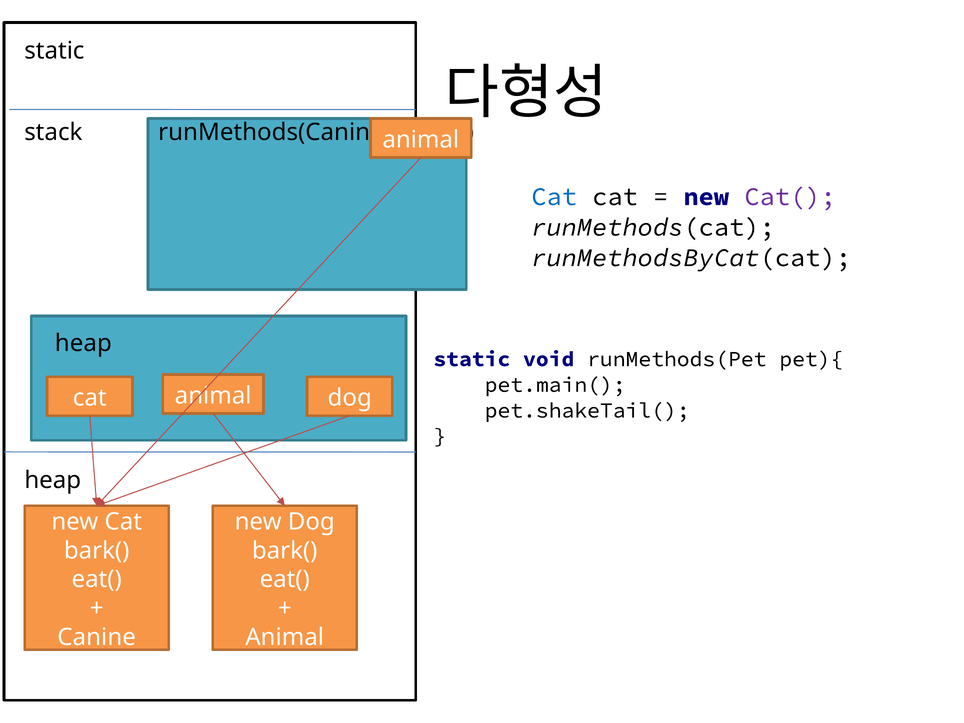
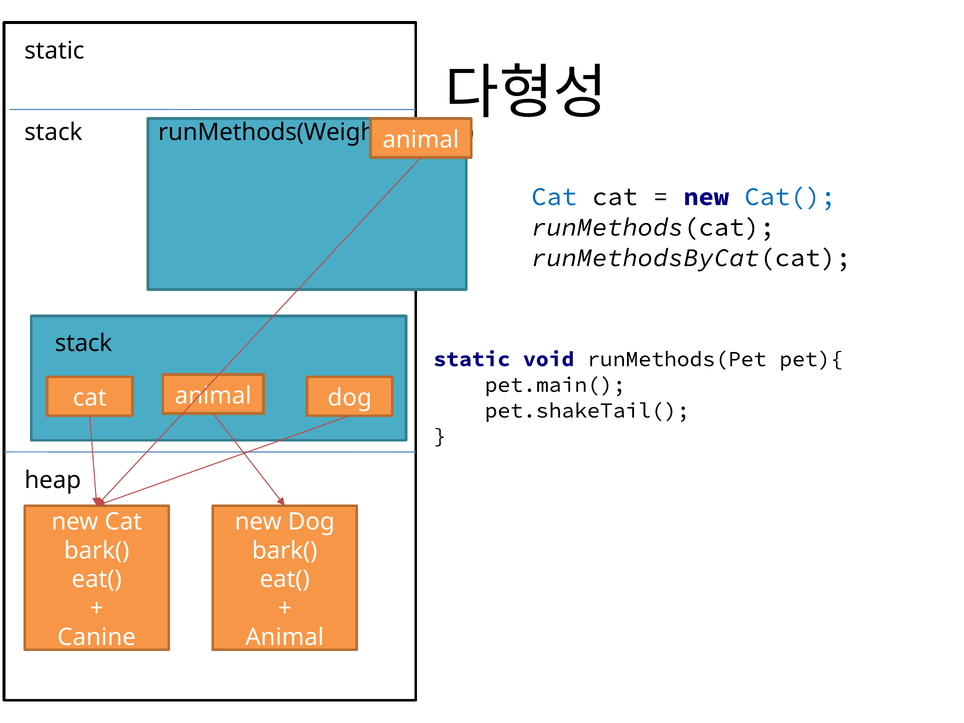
runMethods(Canine: runMethods(Canine -> runMethods(Weight
Cat( colour: purple -> blue
heap at (83, 343): heap -> stack
